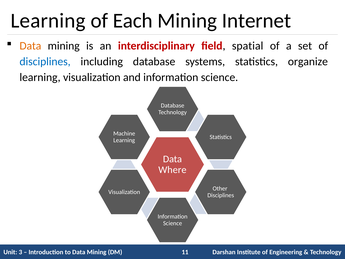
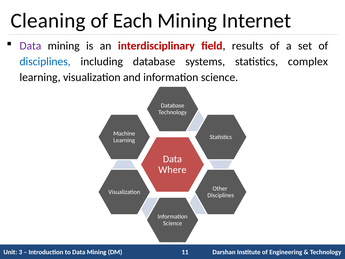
Learning at (48, 21): Learning -> Cleaning
Data at (30, 46) colour: orange -> purple
spatial: spatial -> results
organize: organize -> complex
